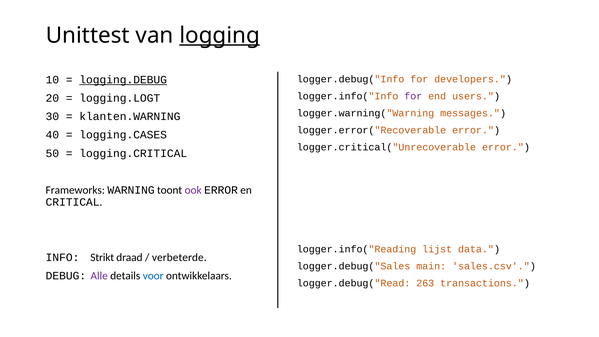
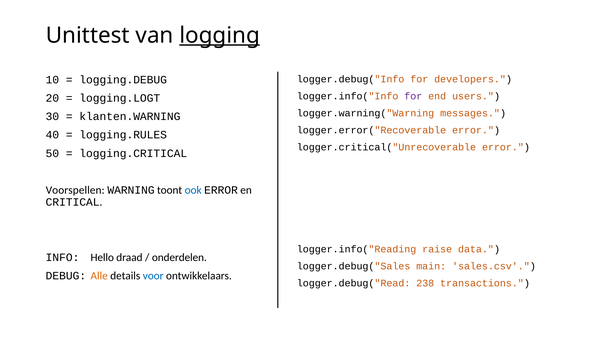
logging.DEBUG underline: present -> none
logging.CASES: logging.CASES -> logging.RULES
Frameworks: Frameworks -> Voorspellen
ook colour: purple -> blue
lijst: lijst -> raise
Strikt: Strikt -> Hello
verbeterde: verbeterde -> onderdelen
Alle colour: purple -> orange
263: 263 -> 238
